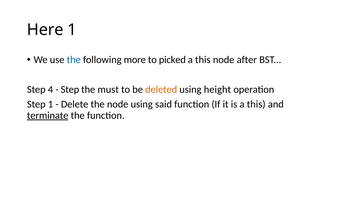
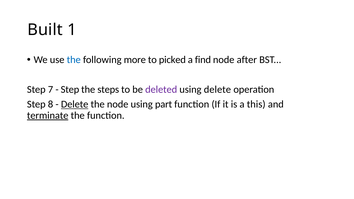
Here: Here -> Built
this at (203, 60): this -> find
4: 4 -> 7
must: must -> steps
deleted colour: orange -> purple
using height: height -> delete
Step 1: 1 -> 8
Delete at (75, 104) underline: none -> present
said: said -> part
